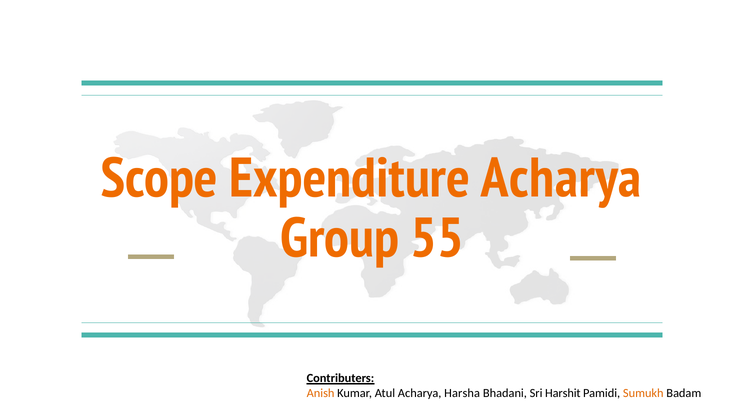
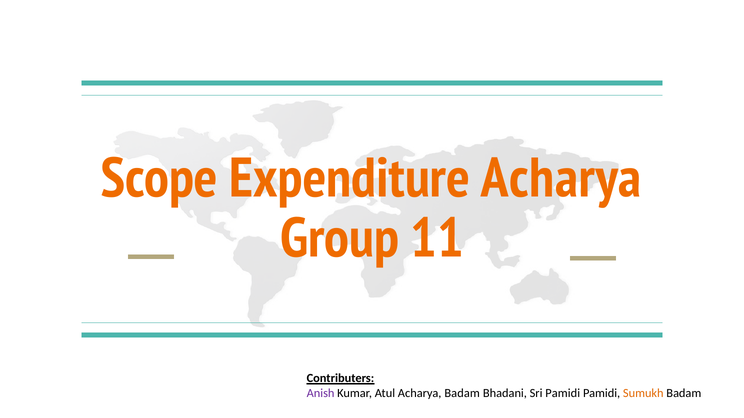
55: 55 -> 11
Anish colour: orange -> purple
Acharya Harsha: Harsha -> Badam
Sri Harshit: Harshit -> Pamidi
